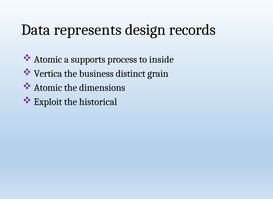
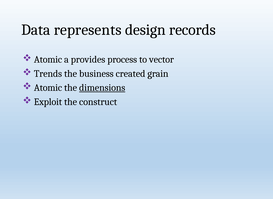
supports: supports -> provides
inside: inside -> vector
Vertica: Vertica -> Trends
distinct: distinct -> created
dimensions underline: none -> present
historical: historical -> construct
